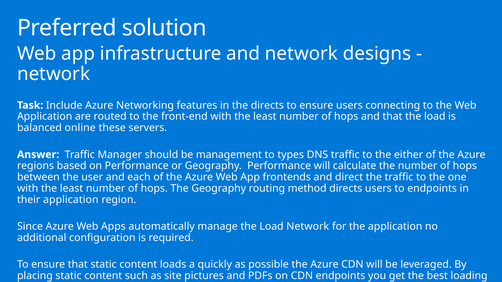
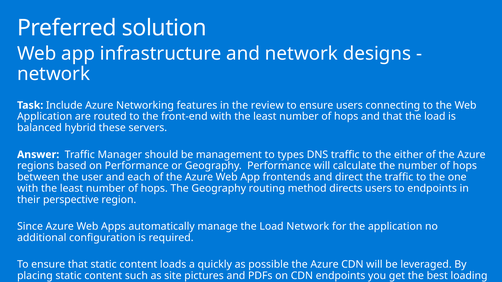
the directs: directs -> review
online: online -> hybrid
their application: application -> perspective
